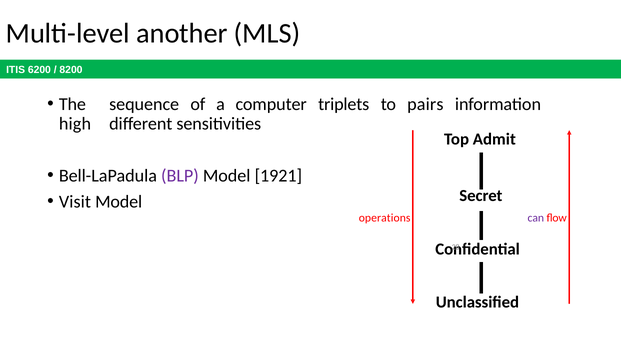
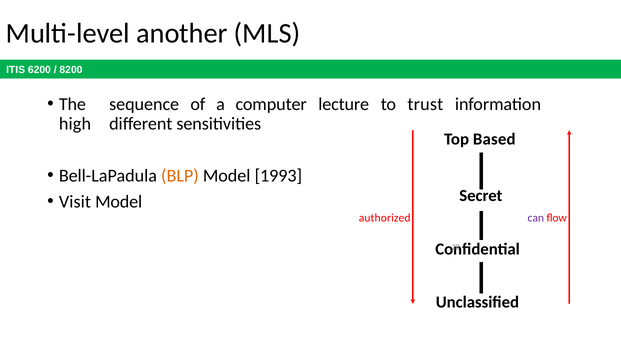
triplets: triplets -> lecture
pairs: pairs -> trust
Admit: Admit -> Based
BLP colour: purple -> orange
1921: 1921 -> 1993
operations: operations -> authorized
